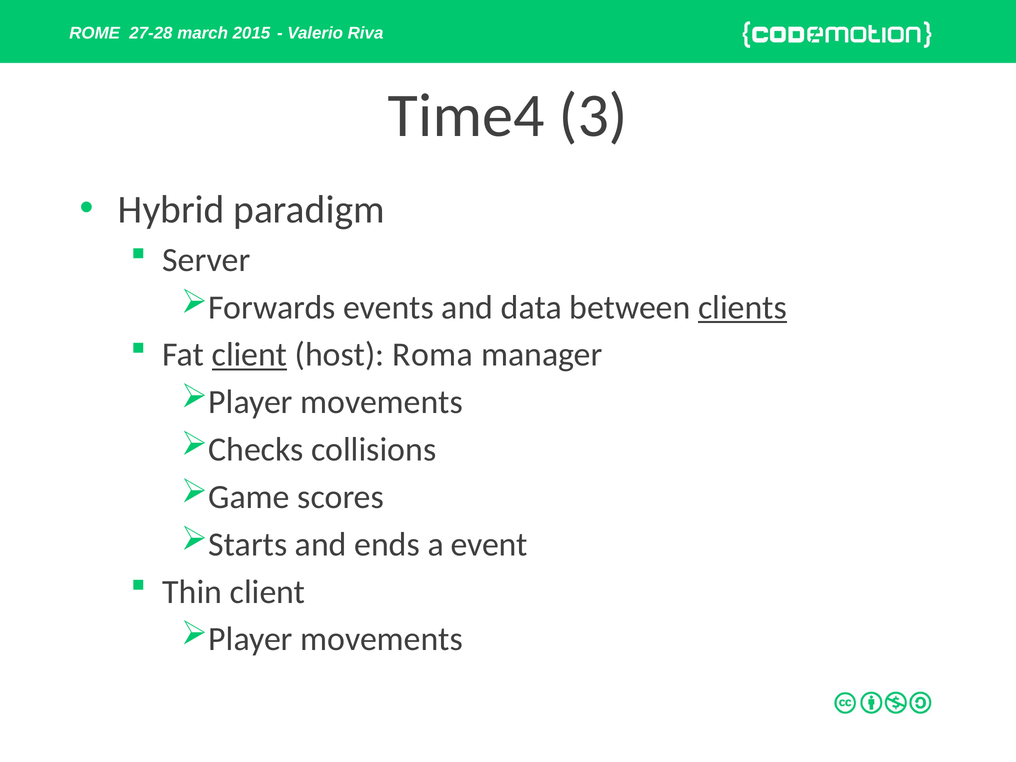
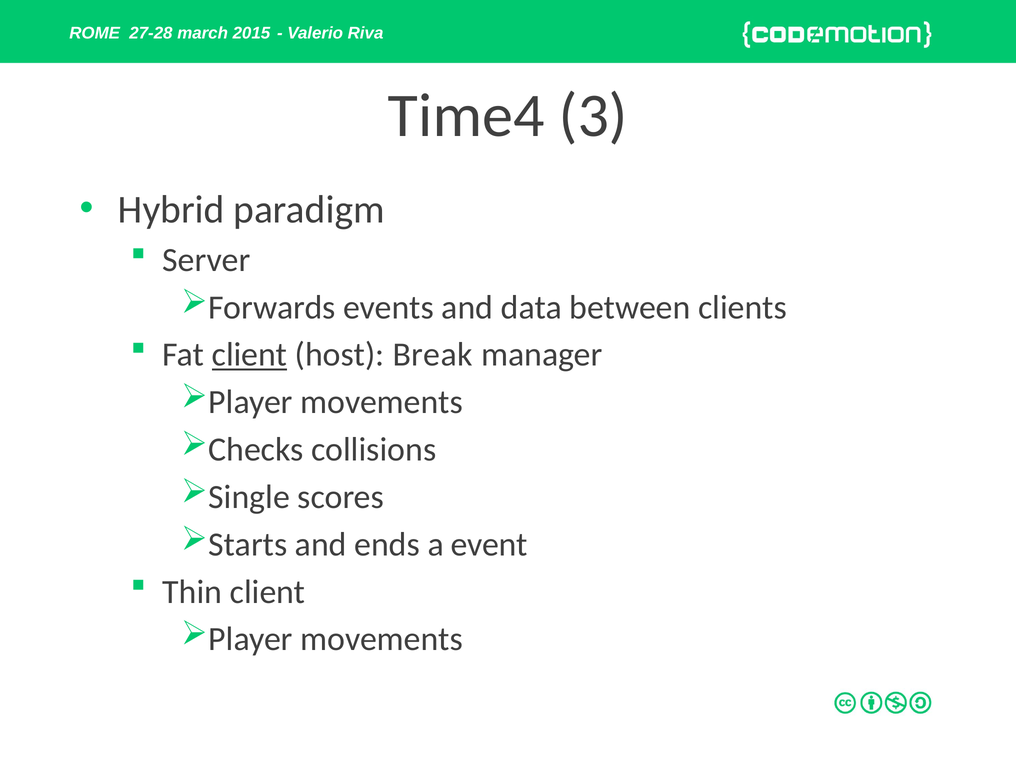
clients underline: present -> none
Roma: Roma -> Break
Game: Game -> Single
